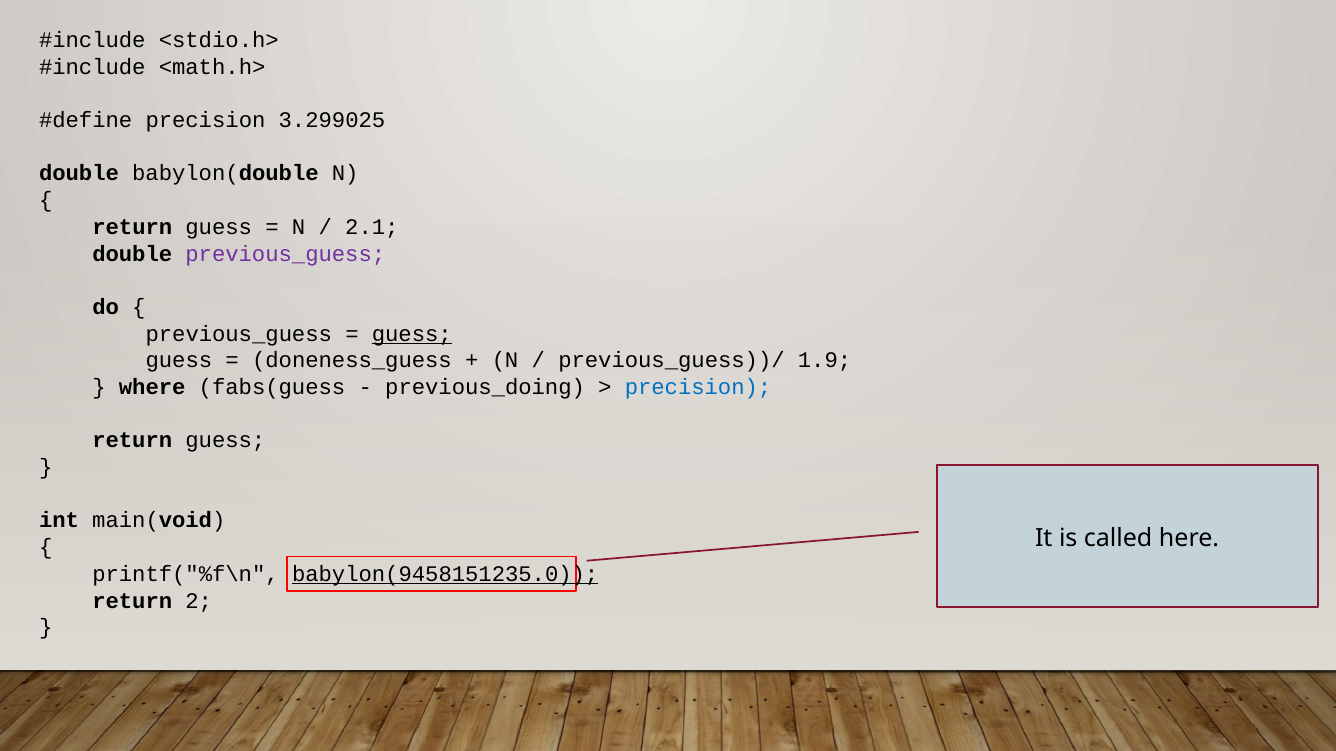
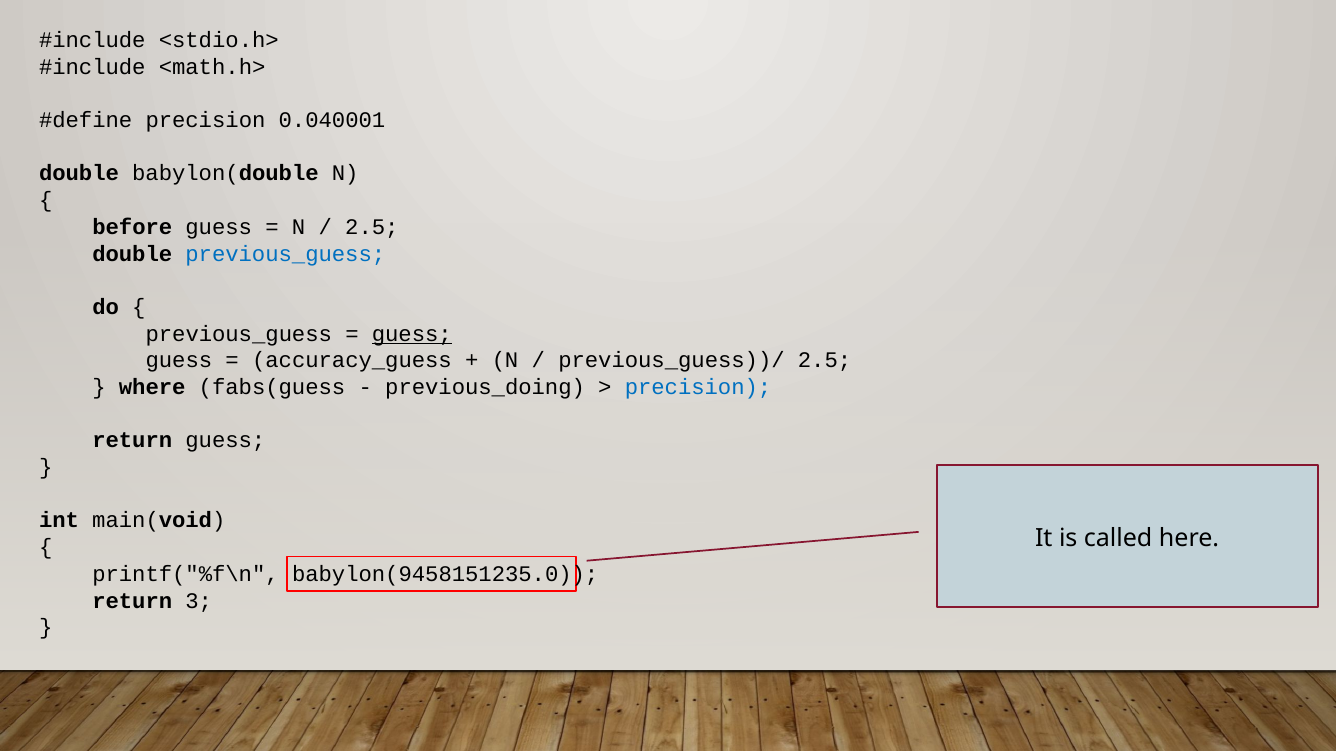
3.299025: 3.299025 -> 0.040001
return at (132, 227): return -> before
2.1 at (372, 227): 2.1 -> 2.5
previous_guess at (285, 254) colour: purple -> blue
doneness_guess: doneness_guess -> accuracy_guess
previous_guess))/ 1.9: 1.9 -> 2.5
babylon(9458151235.0 underline: present -> none
2: 2 -> 3
